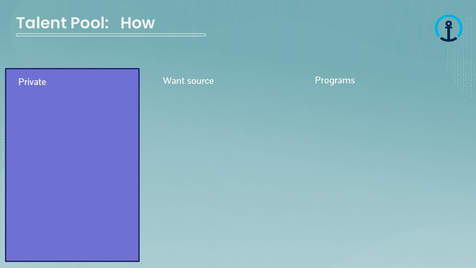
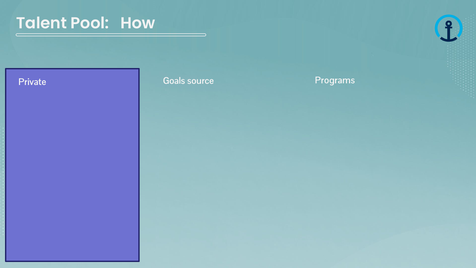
Want: Want -> Goals
